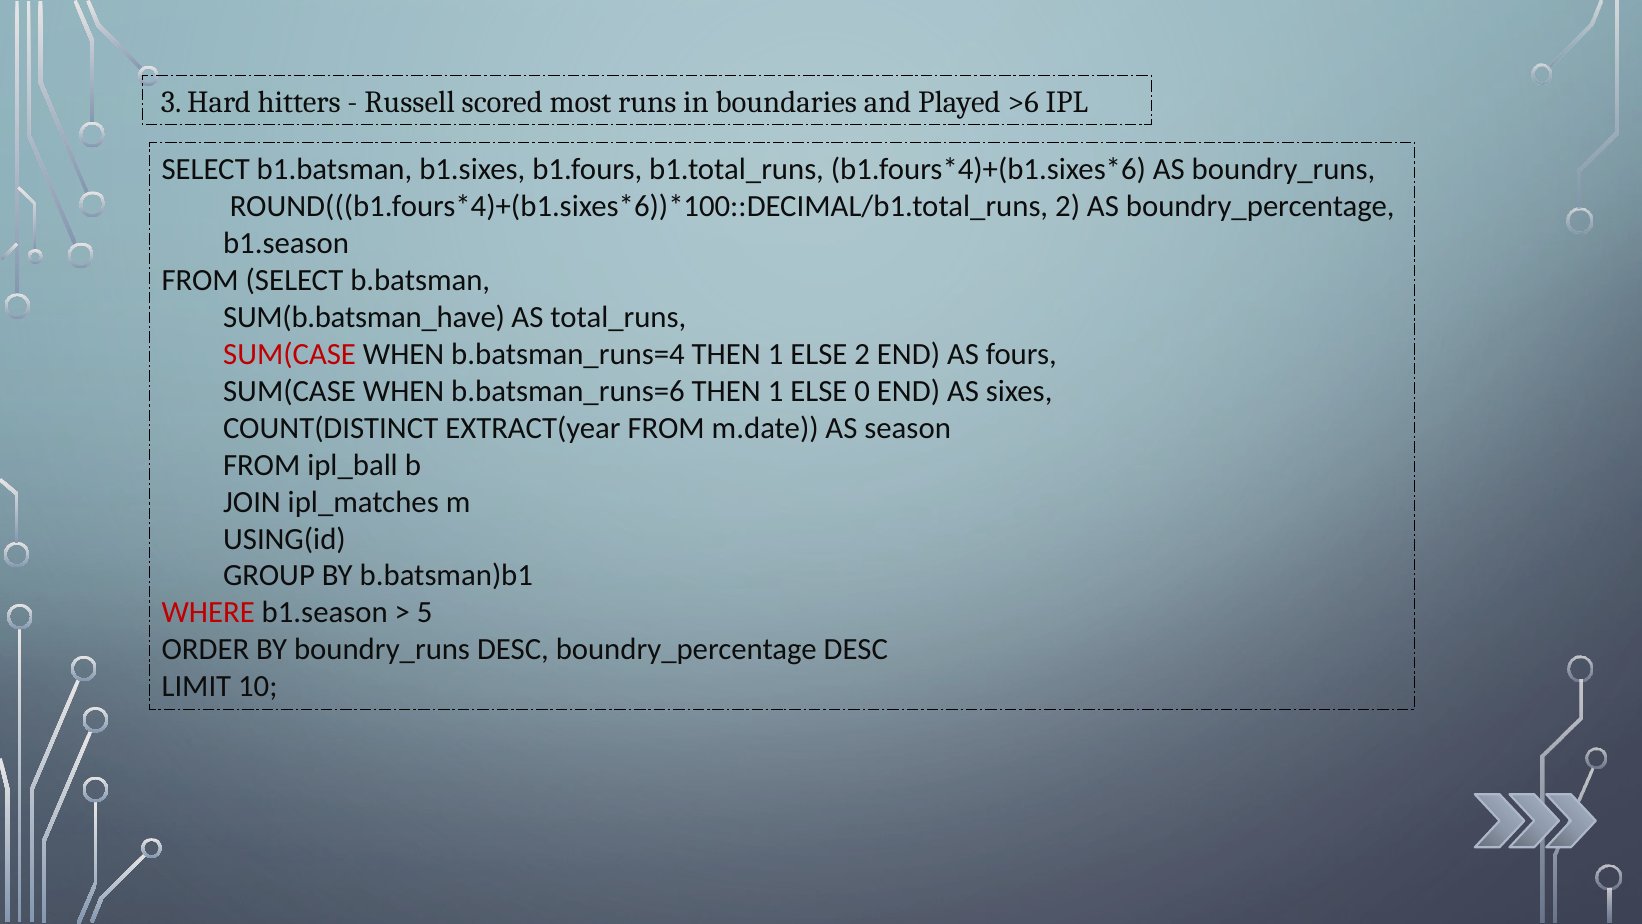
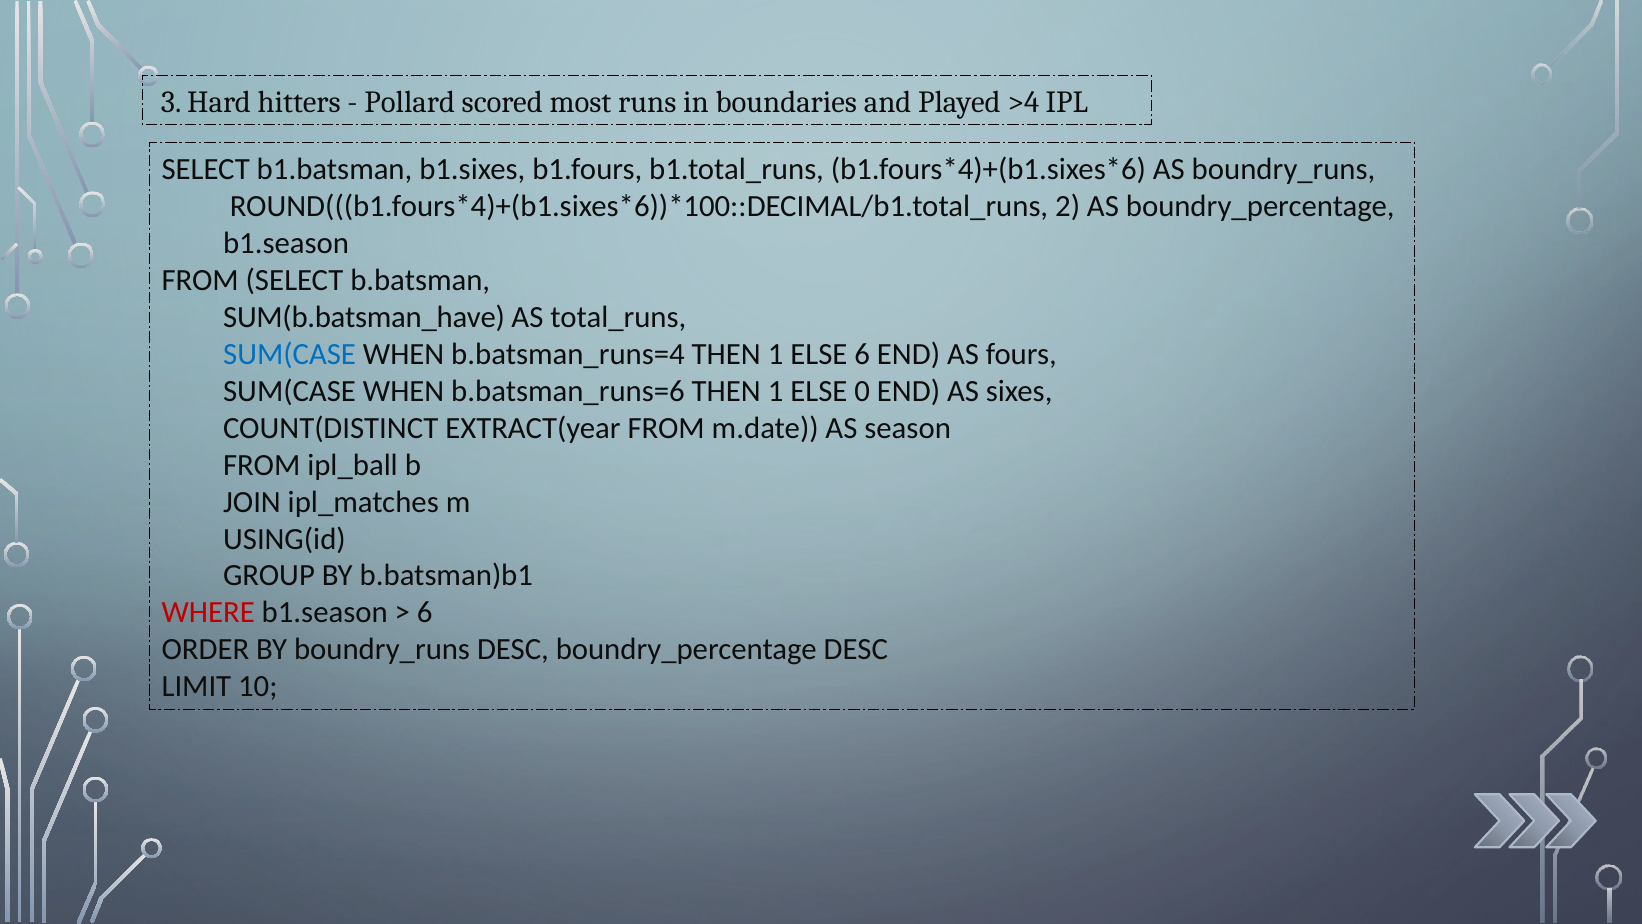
Russell: Russell -> Pollard
>6: >6 -> >4
SUM(CASE at (290, 354) colour: red -> blue
ELSE 2: 2 -> 6
5 at (425, 613): 5 -> 6
